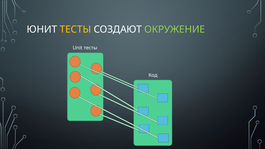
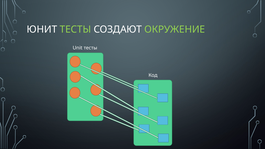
ТЕСТЫ at (75, 29) colour: yellow -> light green
